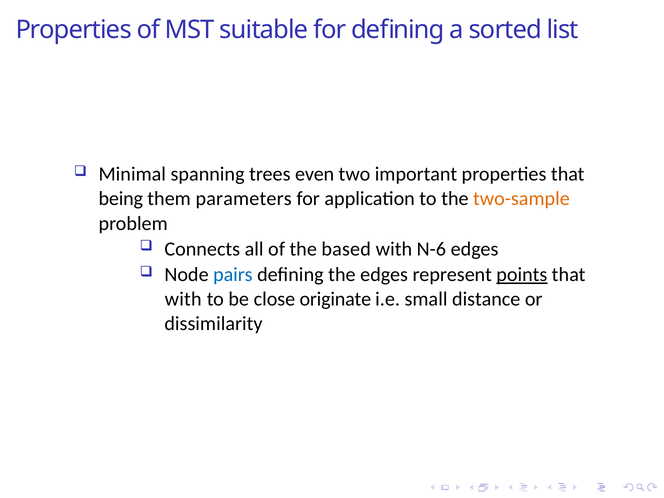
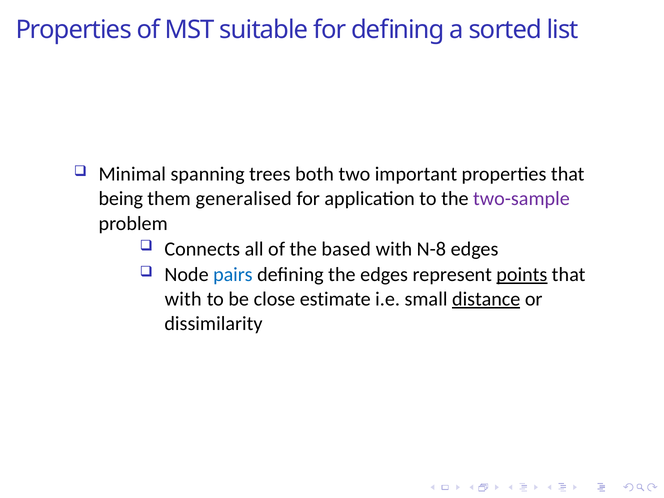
even: even -> both
parameters: parameters -> generalised
two-sample colour: orange -> purple
N-6: N-6 -> N-8
originate: originate -> estimate
distance underline: none -> present
